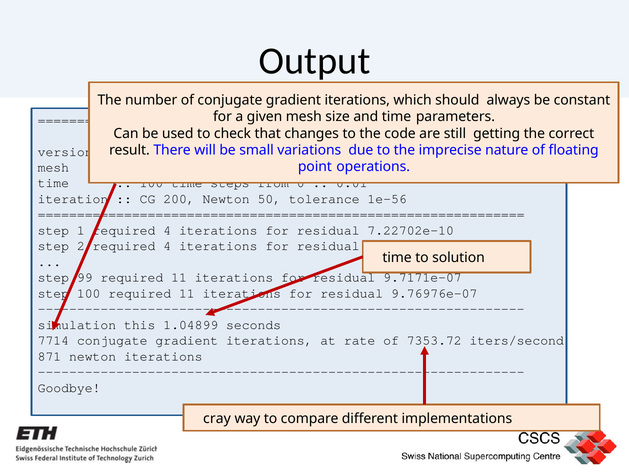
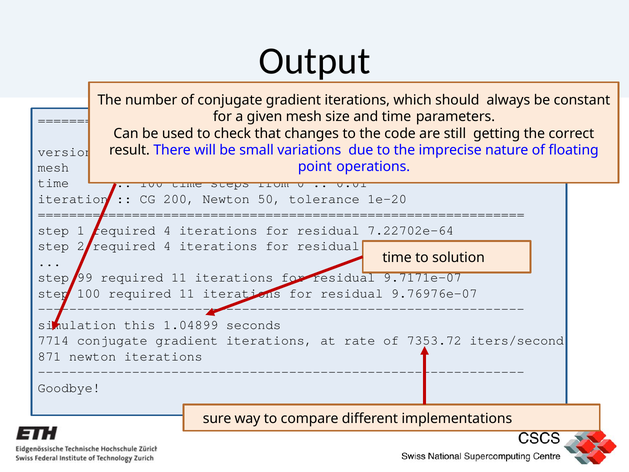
1e-56: 1e-56 -> 1e-20
7.22702e-10: 7.22702e-10 -> 7.22702e-64
cray: cray -> sure
